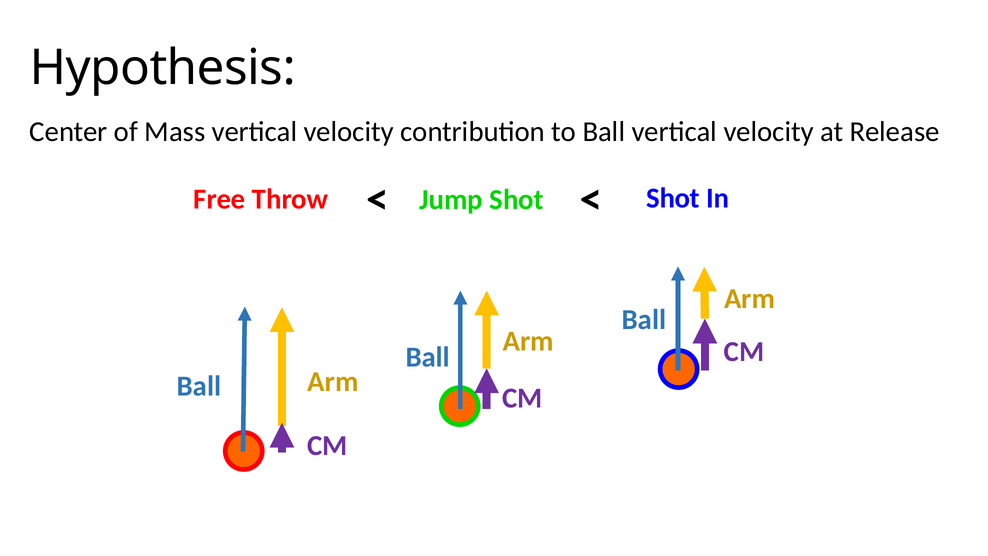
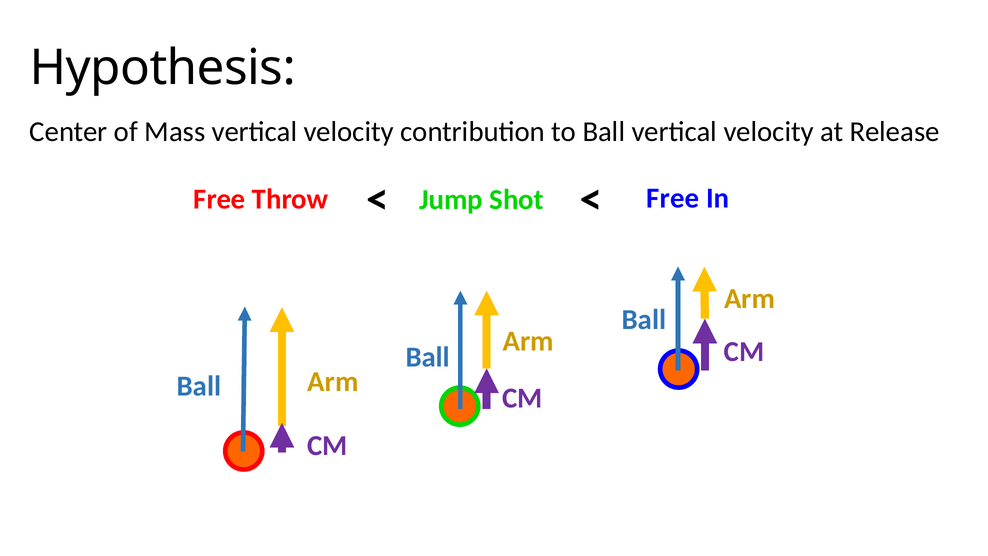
Shot Shot: Shot -> Free
